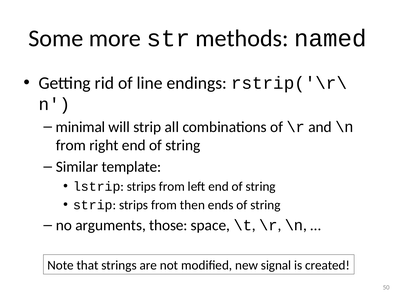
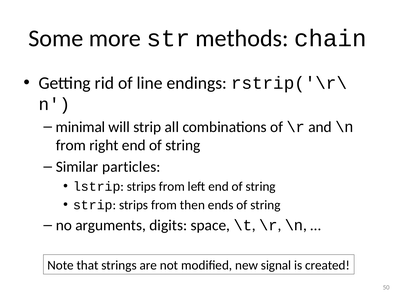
named: named -> chain
template: template -> particles
those: those -> digits
